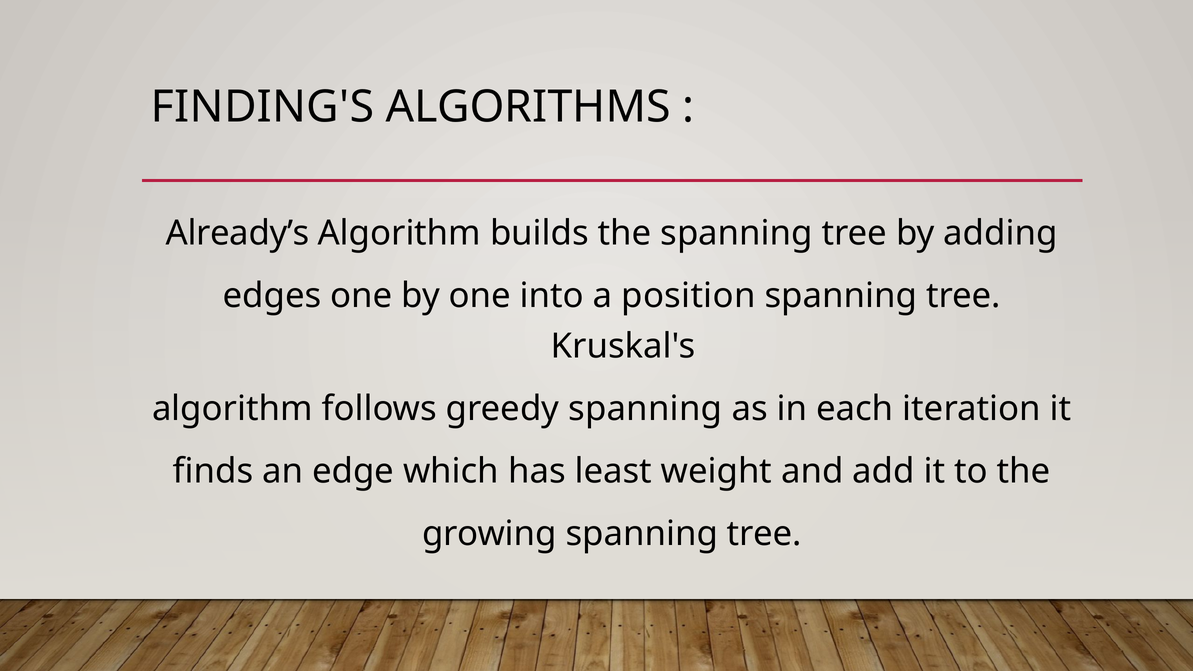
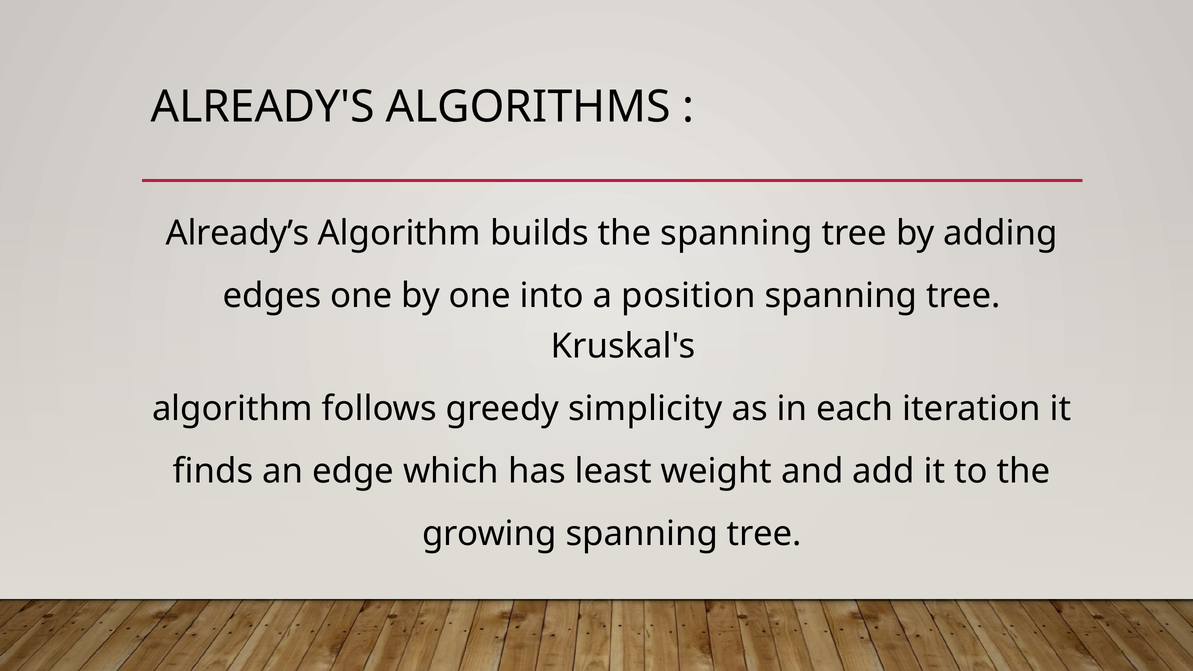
FINDING'S: FINDING'S -> ALREADY'S
greedy spanning: spanning -> simplicity
